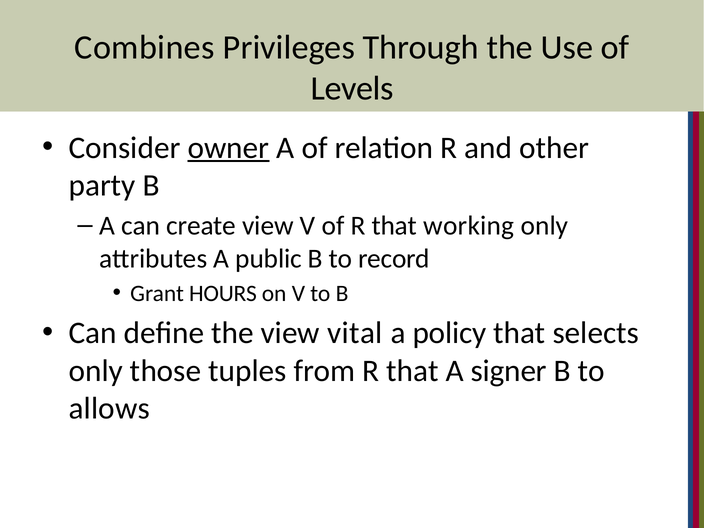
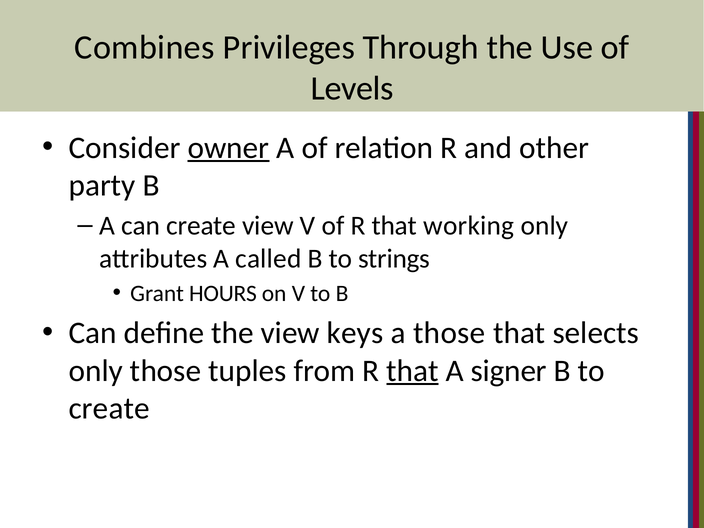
public: public -> called
record: record -> strings
vital: vital -> keys
a policy: policy -> those
that at (412, 371) underline: none -> present
allows at (109, 408): allows -> create
